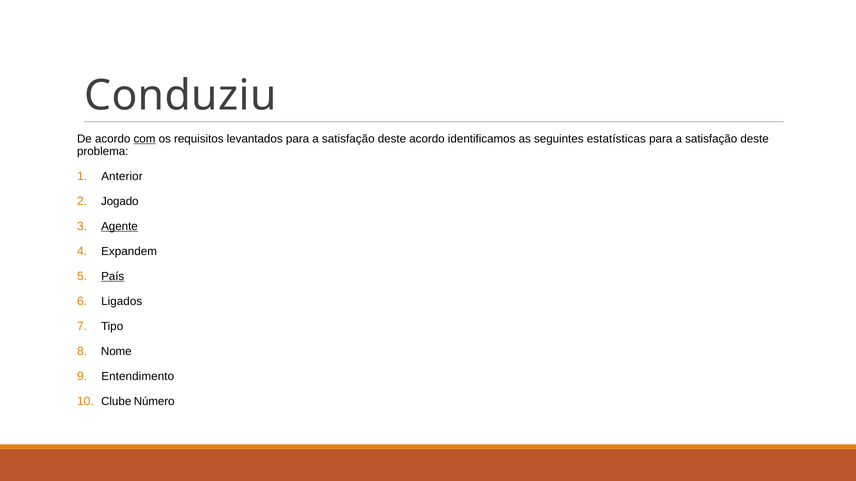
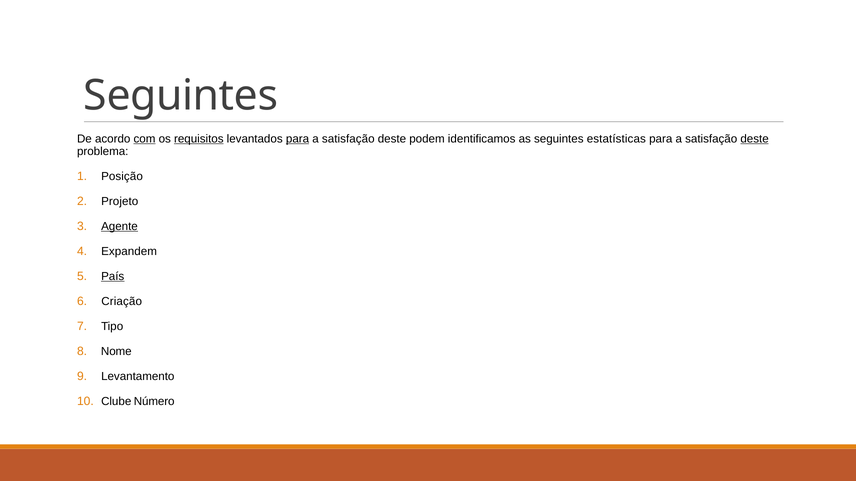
Conduziu at (180, 96): Conduziu -> Seguintes
requisitos underline: none -> present
para at (298, 139) underline: none -> present
deste acordo: acordo -> podem
deste at (755, 139) underline: none -> present
Anterior: Anterior -> Posição
Jogado: Jogado -> Projeto
Ligados: Ligados -> Criação
Entendimento: Entendimento -> Levantamento
